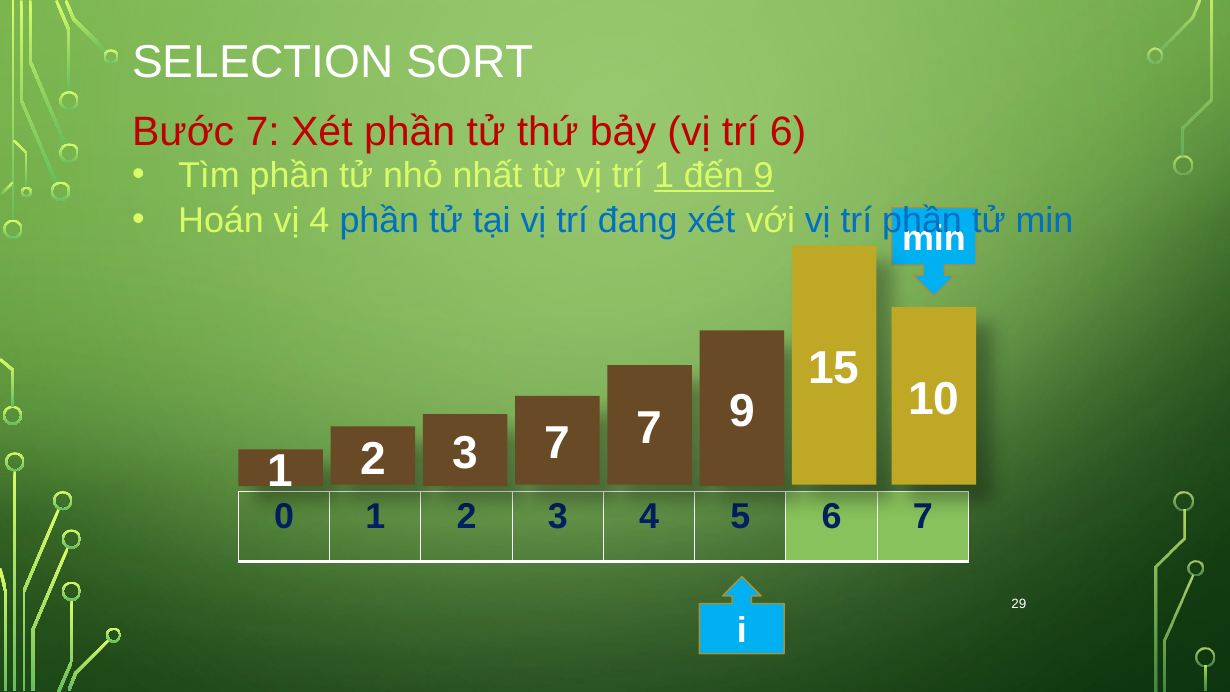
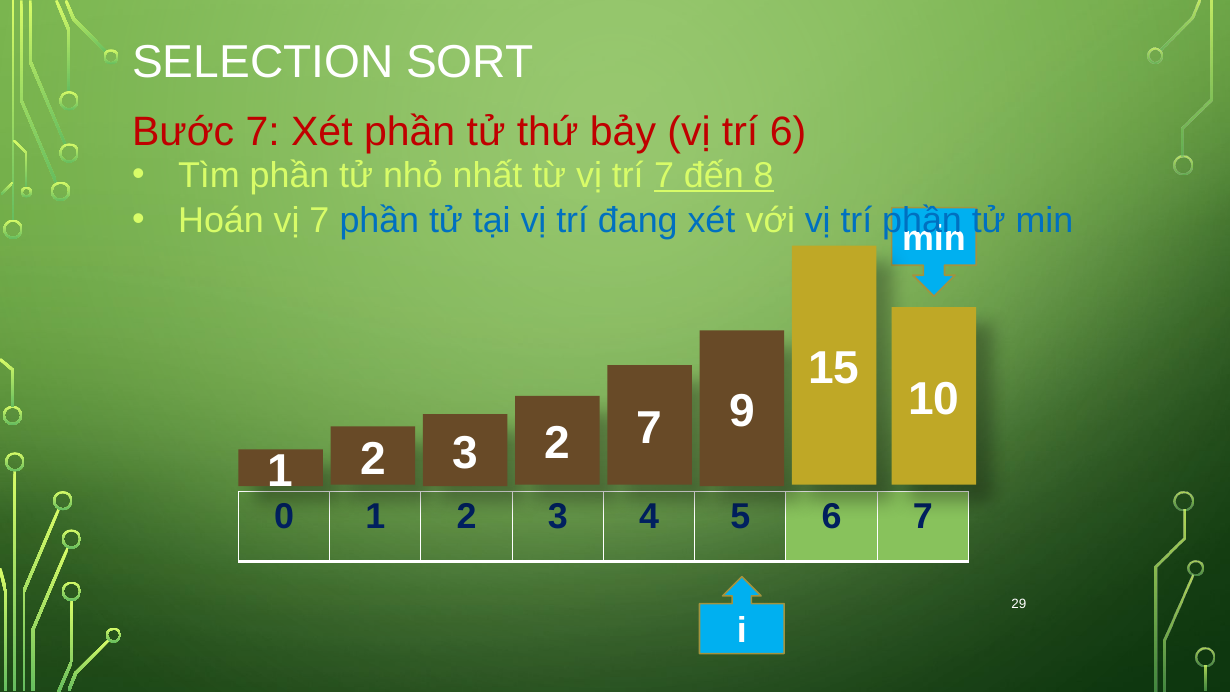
trí 1: 1 -> 7
đến 9: 9 -> 8
vị 4: 4 -> 7
3 7: 7 -> 2
